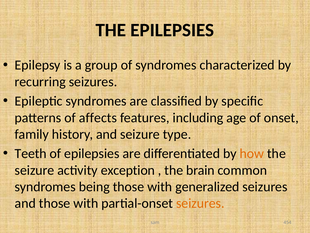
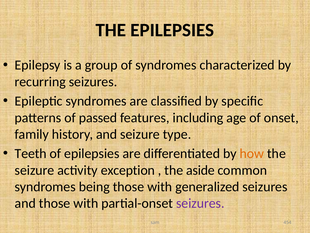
affects: affects -> passed
brain: brain -> aside
seizures at (200, 203) colour: orange -> purple
